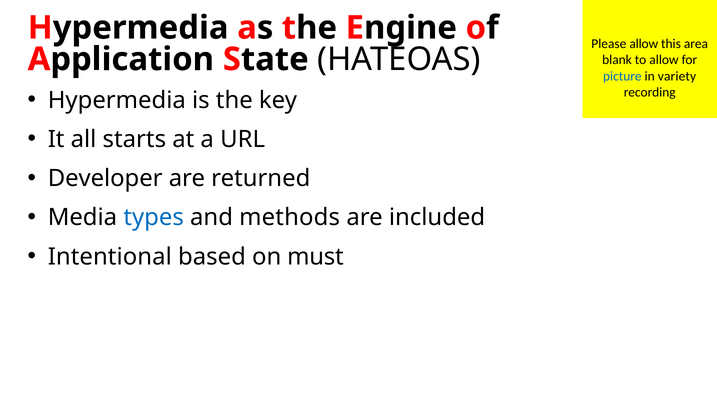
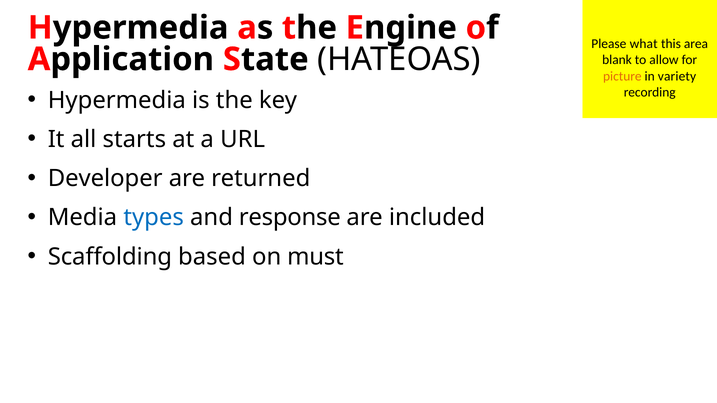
Please allow: allow -> what
picture colour: blue -> orange
methods: methods -> response
Intentional: Intentional -> Scaffolding
